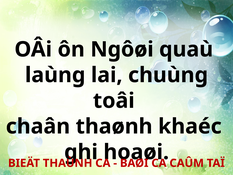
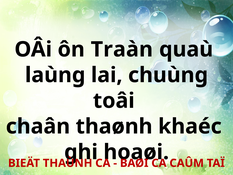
Ngôøi: Ngôøi -> Traàn
